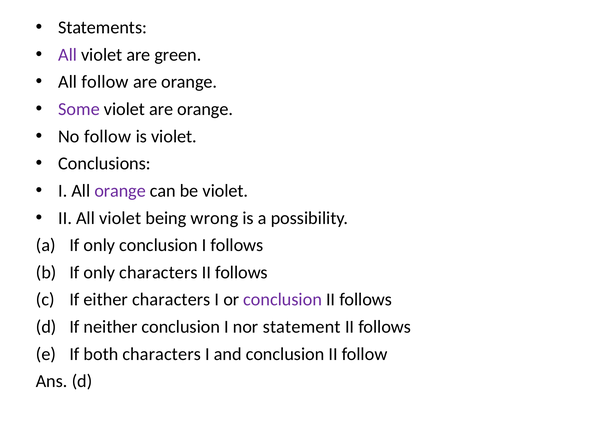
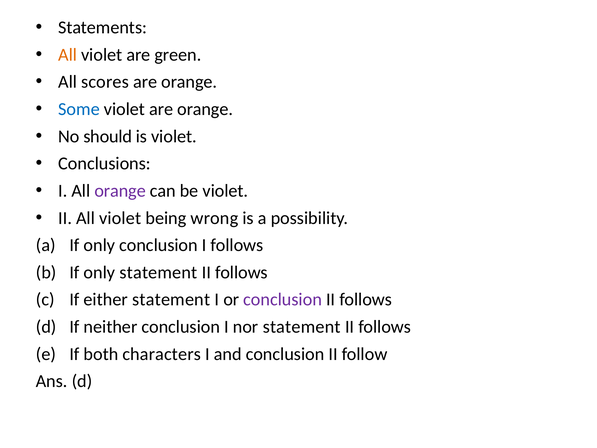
All at (68, 55) colour: purple -> orange
All follow: follow -> scores
Some colour: purple -> blue
No follow: follow -> should
only characters: characters -> statement
either characters: characters -> statement
